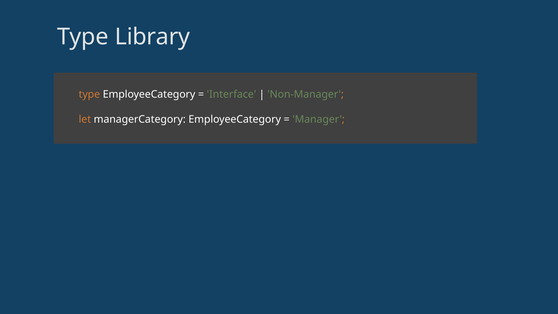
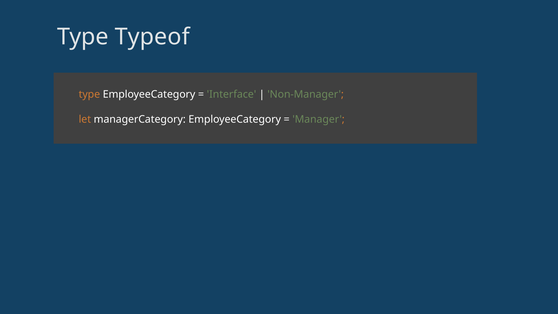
Library: Library -> Typeof
